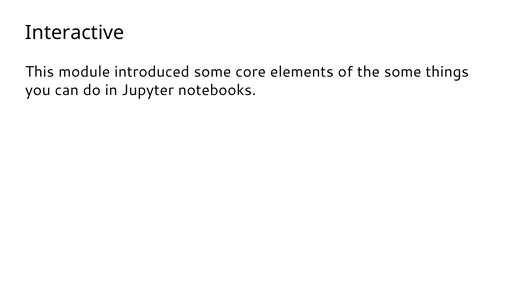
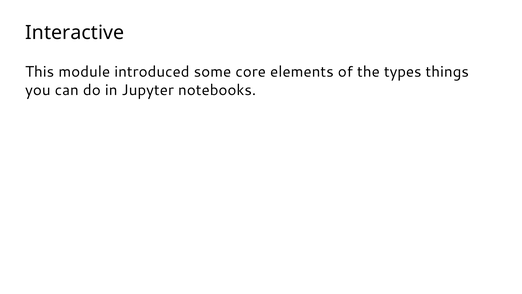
the some: some -> types
